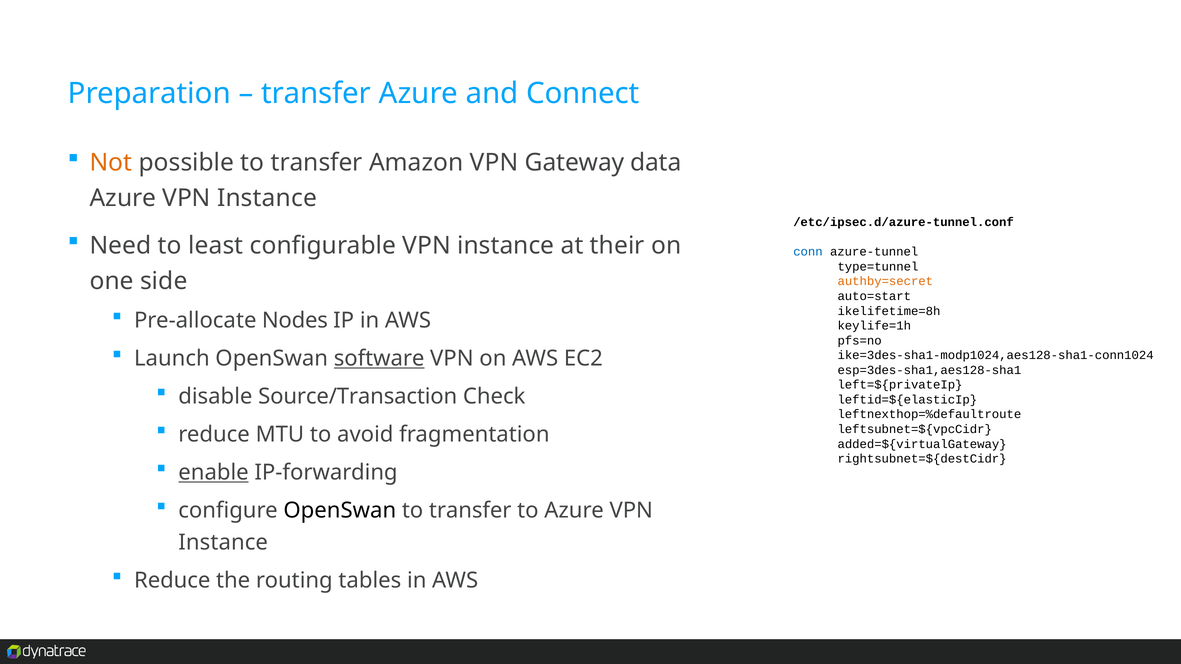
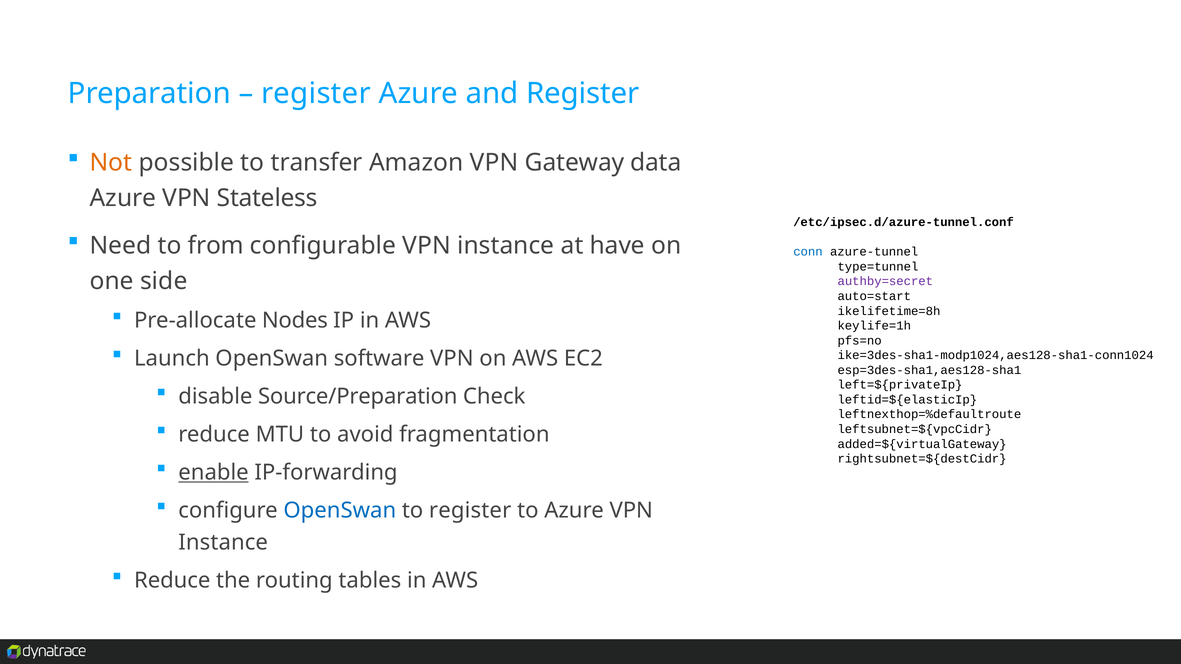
transfer at (316, 93): transfer -> register
and Connect: Connect -> Register
Instance at (267, 198): Instance -> Stateless
least: least -> from
their: their -> have
authby=secret colour: orange -> purple
software underline: present -> none
Source/Transaction: Source/Transaction -> Source/Preparation
OpenSwan at (340, 511) colour: black -> blue
transfer at (470, 511): transfer -> register
